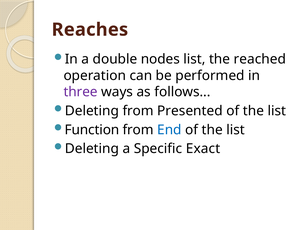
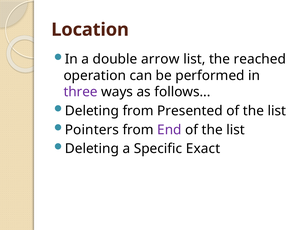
Reaches: Reaches -> Location
nodes: nodes -> arrow
Function: Function -> Pointers
End colour: blue -> purple
